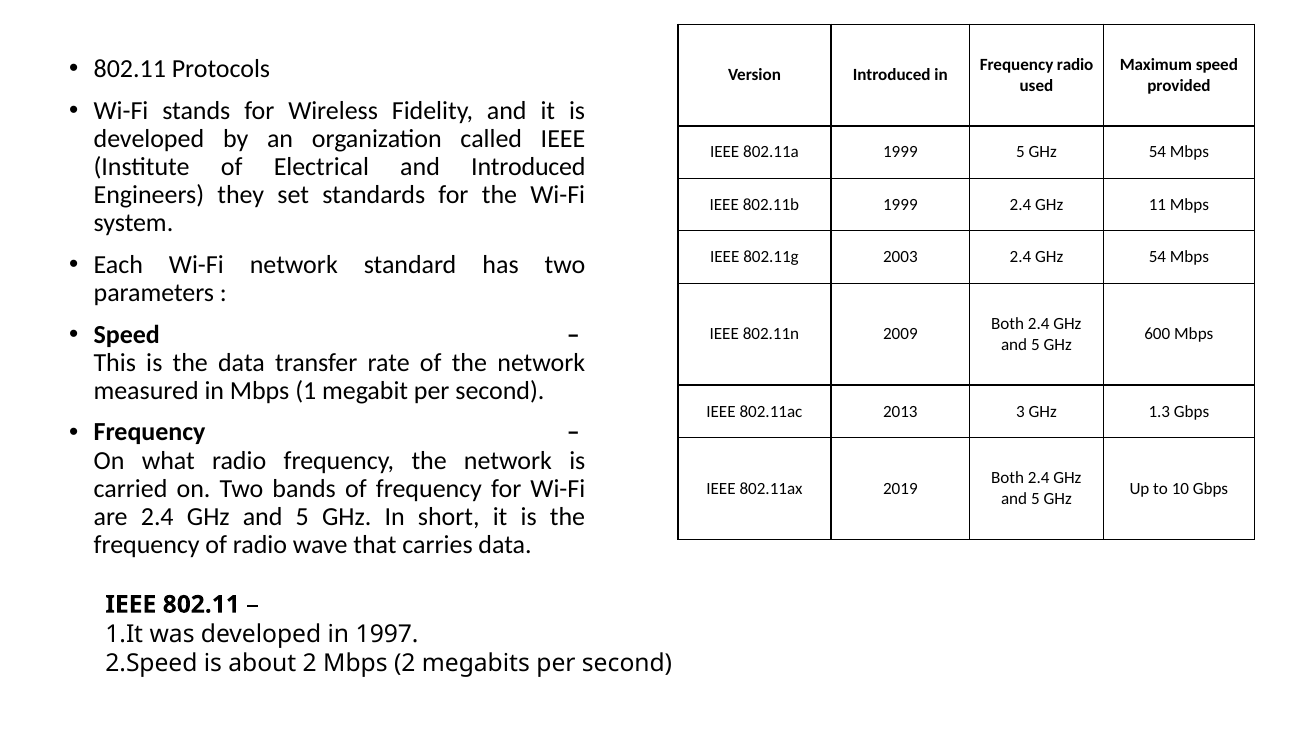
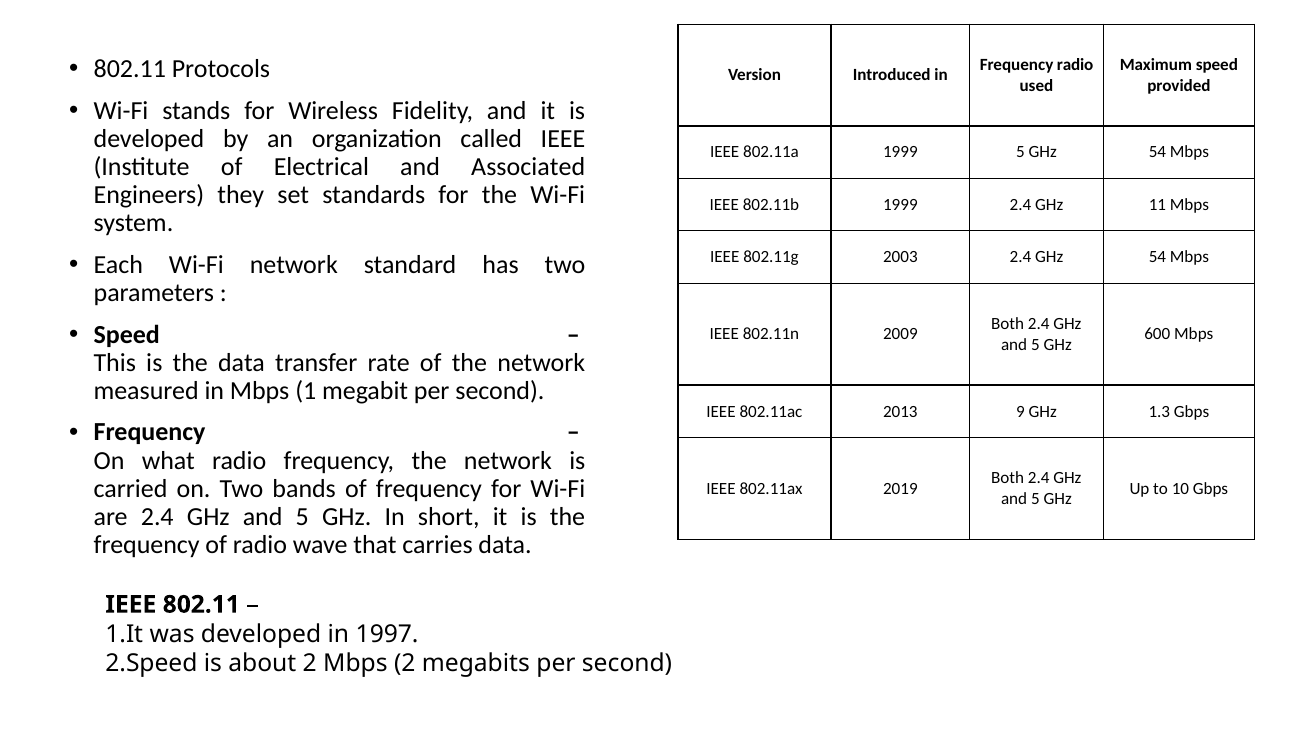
and Introduced: Introduced -> Associated
3: 3 -> 9
